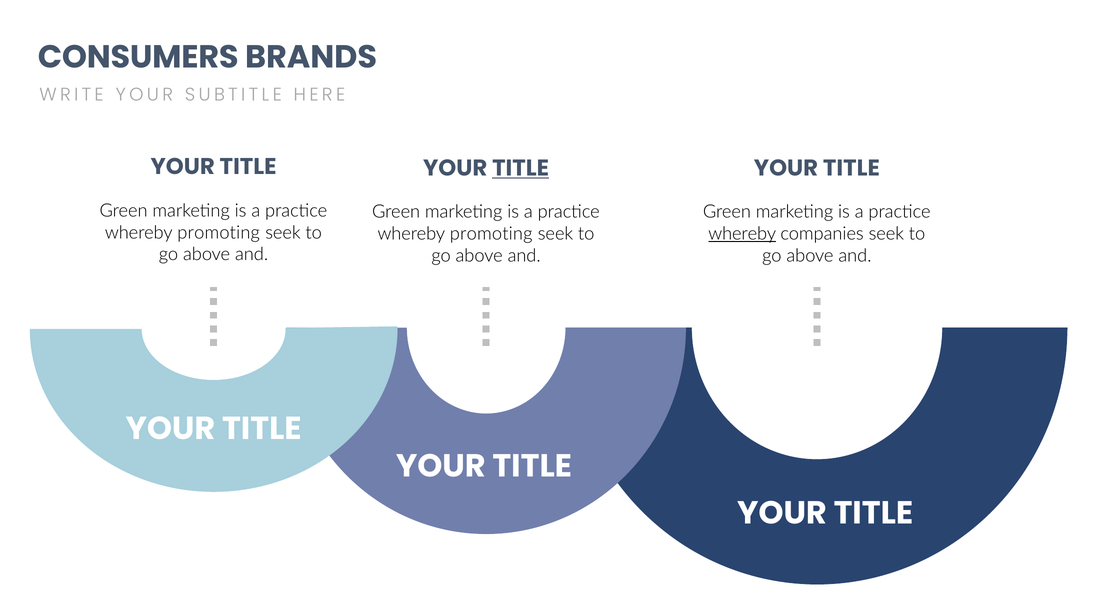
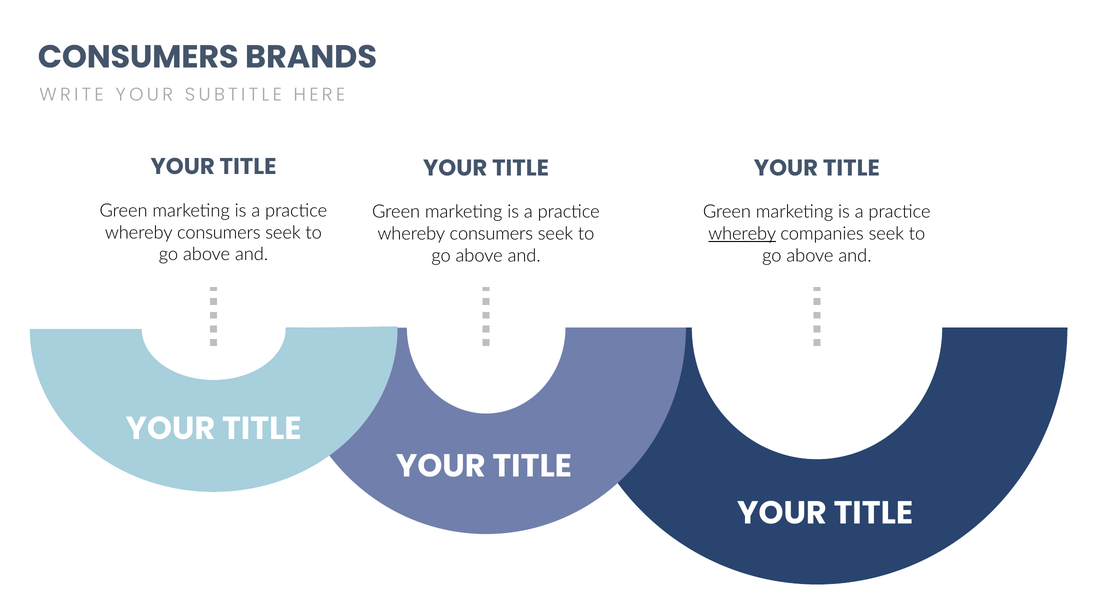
TITLE at (521, 168) underline: present -> none
promoting at (219, 232): promoting -> consumers
promoting at (491, 234): promoting -> consumers
